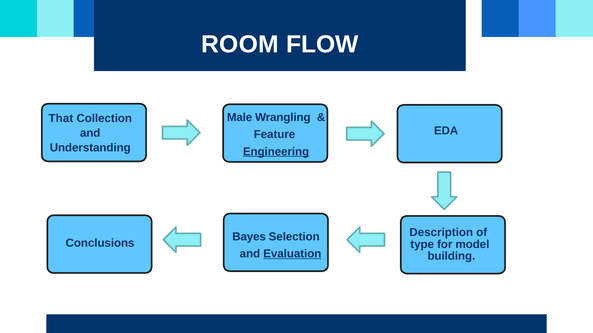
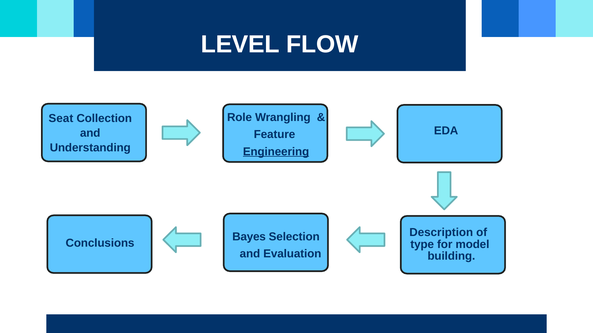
ROOM: ROOM -> LEVEL
Male: Male -> Role
That: That -> Seat
Evaluation underline: present -> none
